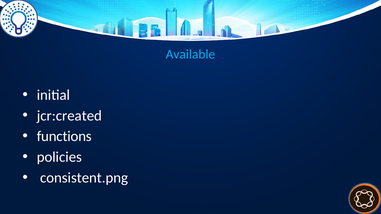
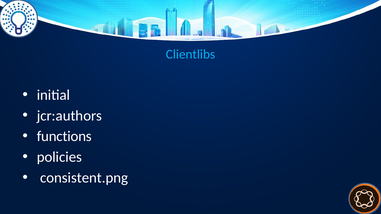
Available: Available -> Clientlibs
jcr:created: jcr:created -> jcr:authors
